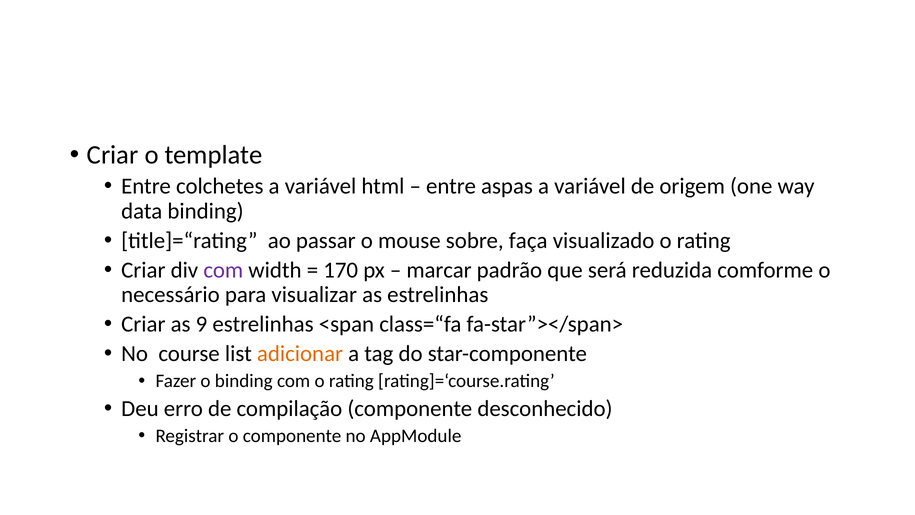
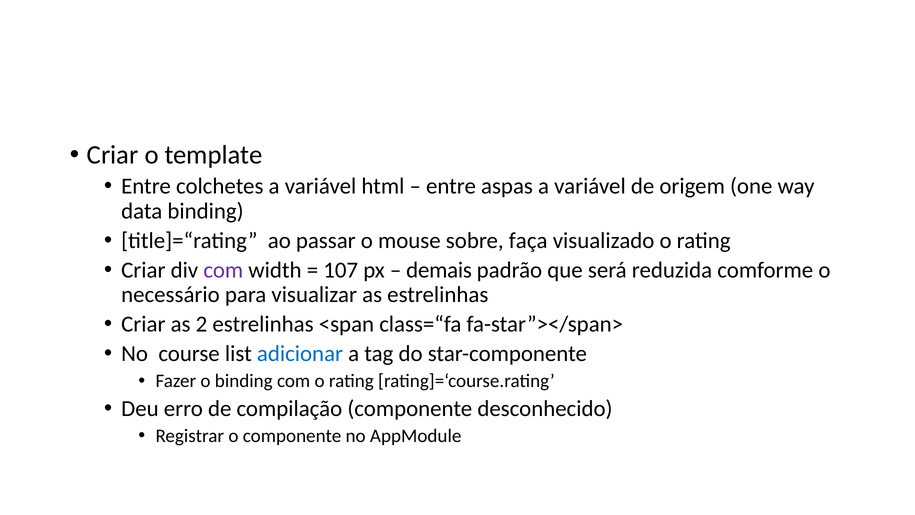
170: 170 -> 107
marcar: marcar -> demais
9: 9 -> 2
adicionar colour: orange -> blue
